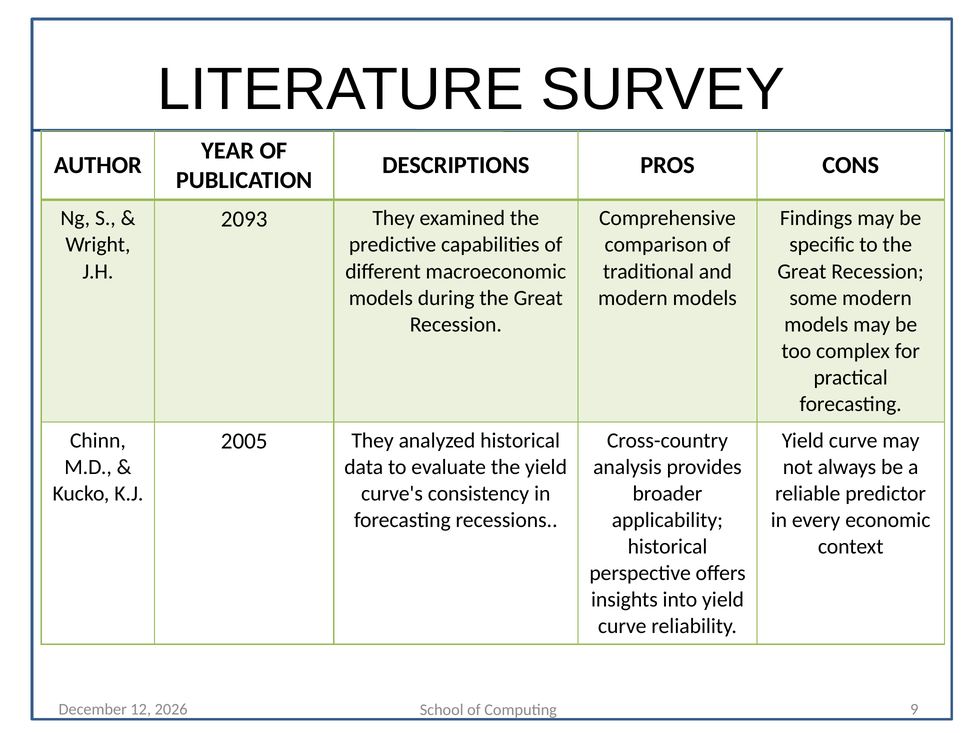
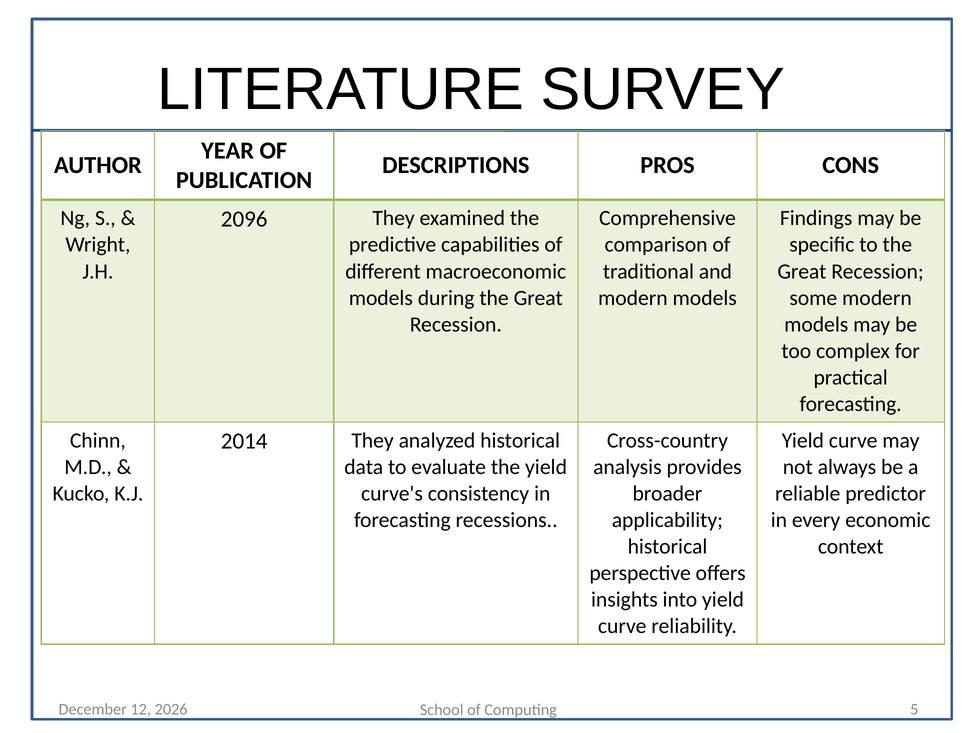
2093: 2093 -> 2096
2005: 2005 -> 2014
9: 9 -> 5
